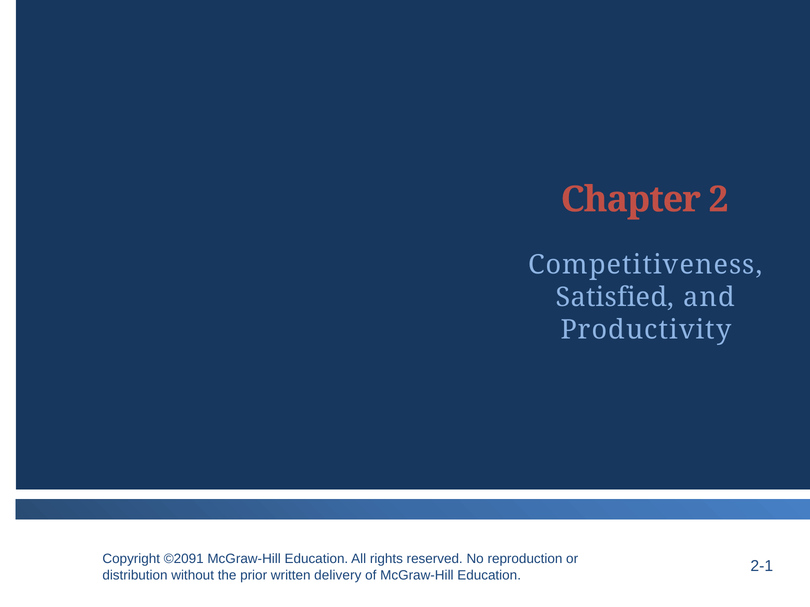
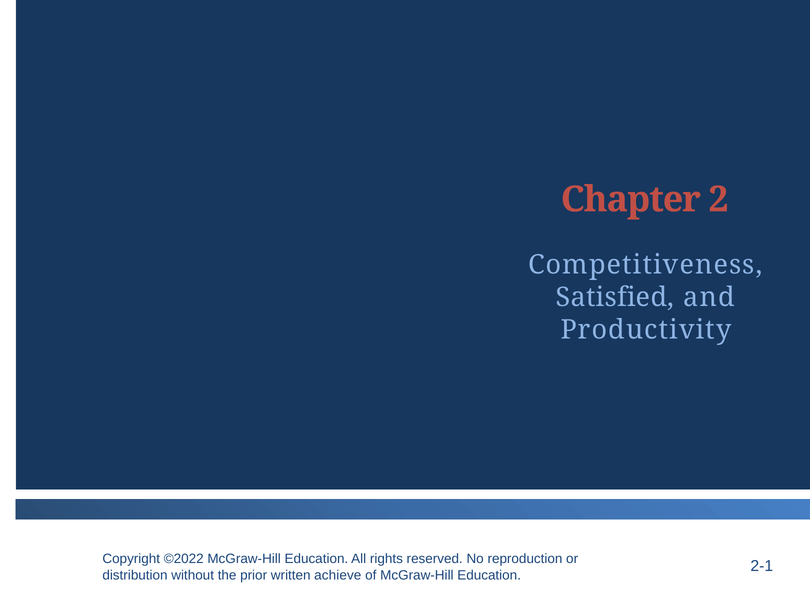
©2091: ©2091 -> ©2022
delivery: delivery -> achieve
